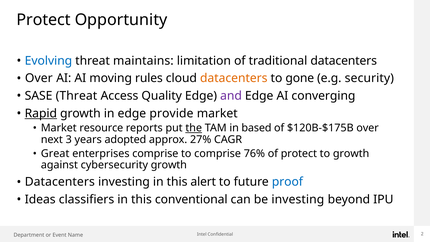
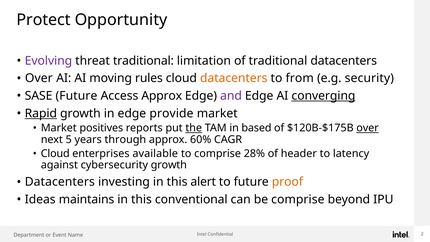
Evolving colour: blue -> purple
threat maintains: maintains -> traditional
gone: gone -> from
SASE Threat: Threat -> Future
Access Quality: Quality -> Approx
converging underline: none -> present
resource: resource -> positives
over at (368, 128) underline: none -> present
3: 3 -> 5
adopted: adopted -> through
27%: 27% -> 60%
Great at (55, 153): Great -> Cloud
enterprises comprise: comprise -> available
76%: 76% -> 28%
of protect: protect -> header
to growth: growth -> latency
proof colour: blue -> orange
classifiers: classifiers -> maintains
be investing: investing -> comprise
